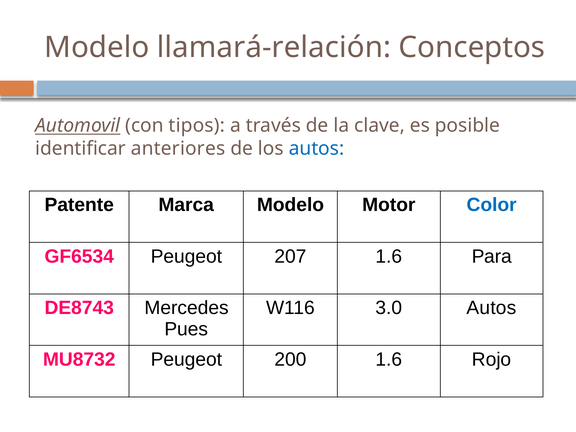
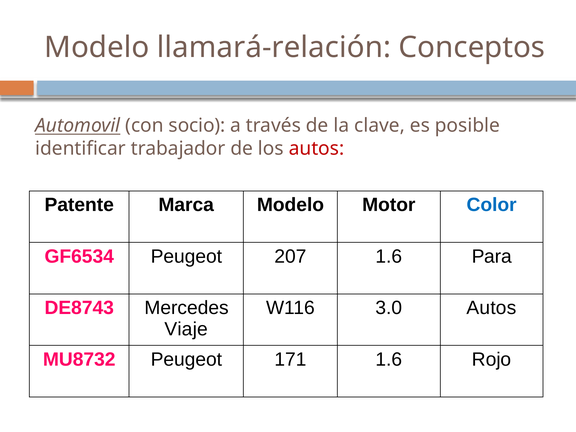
tipos: tipos -> socio
anteriores: anteriores -> trabajador
autos at (316, 149) colour: blue -> red
Pues: Pues -> Viaje
200: 200 -> 171
